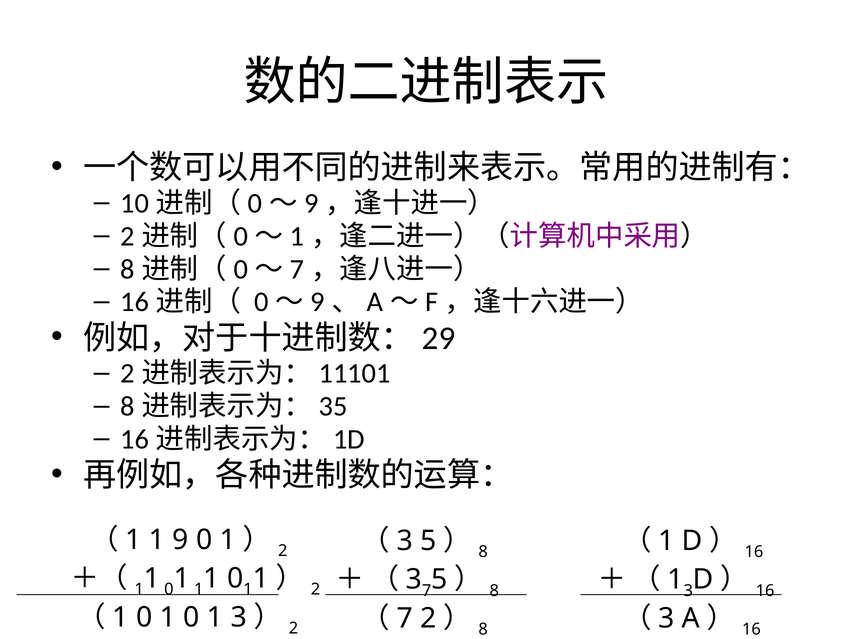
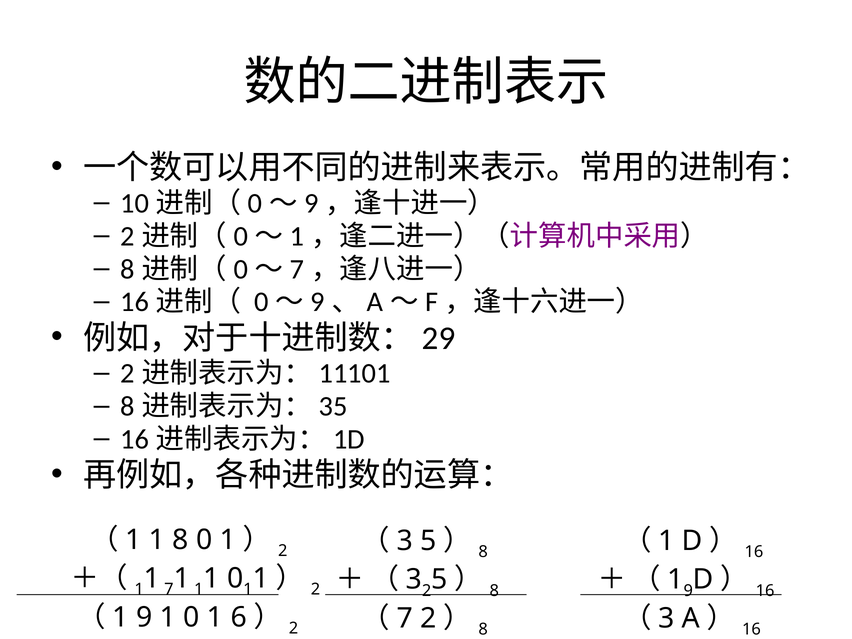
1 9: 9 -> 8
0 at (169, 590): 0 -> 7
7 at (427, 591): 7 -> 2
3 at (688, 591): 3 -> 9
0 at (144, 617): 0 -> 9
0 1 3: 3 -> 6
